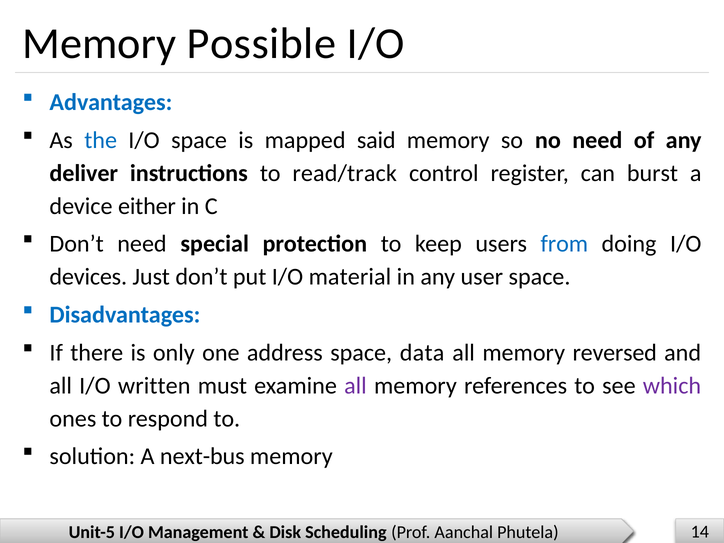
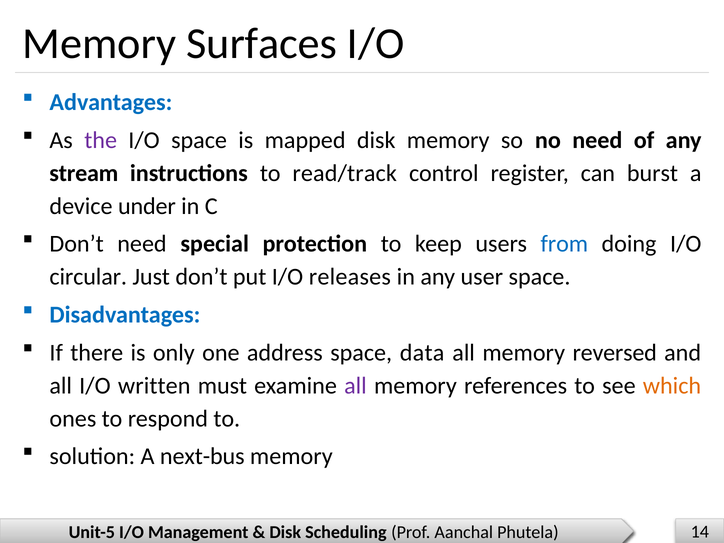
Possible: Possible -> Surfaces
the colour: blue -> purple
mapped said: said -> disk
deliver: deliver -> stream
either: either -> under
devices: devices -> circular
material: material -> releases
which colour: purple -> orange
